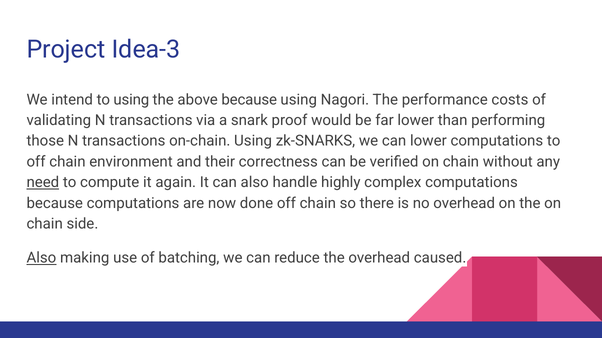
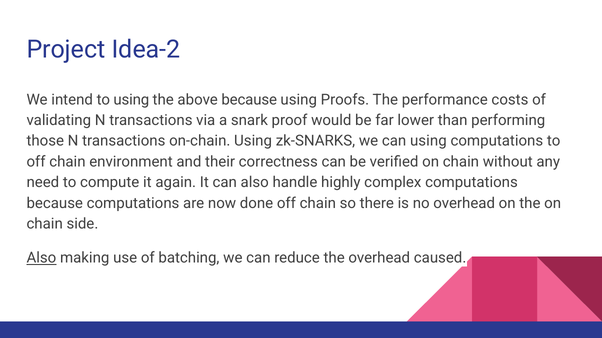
Idea-3: Idea-3 -> Idea-2
Nagori: Nagori -> Proofs
can lower: lower -> using
need underline: present -> none
